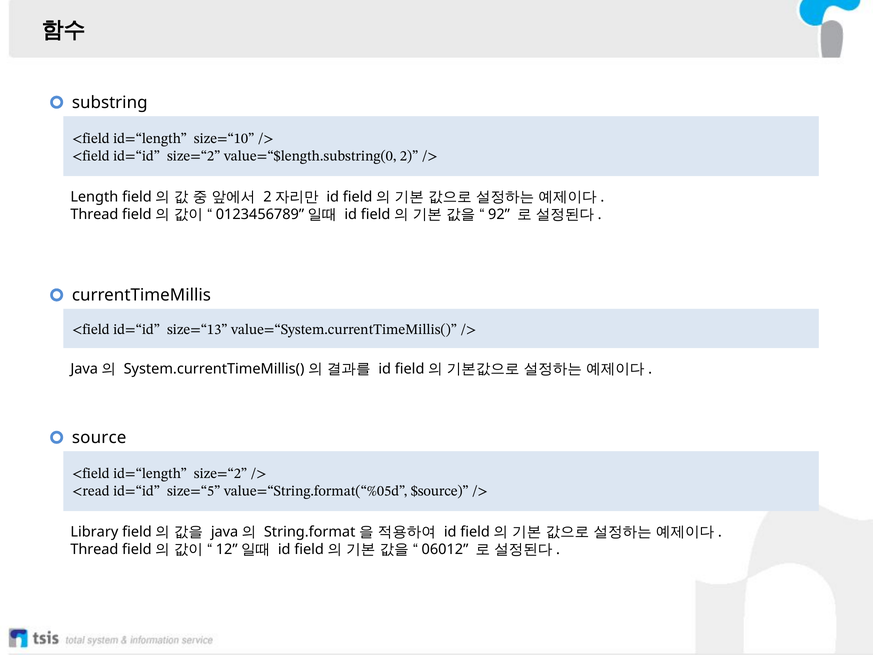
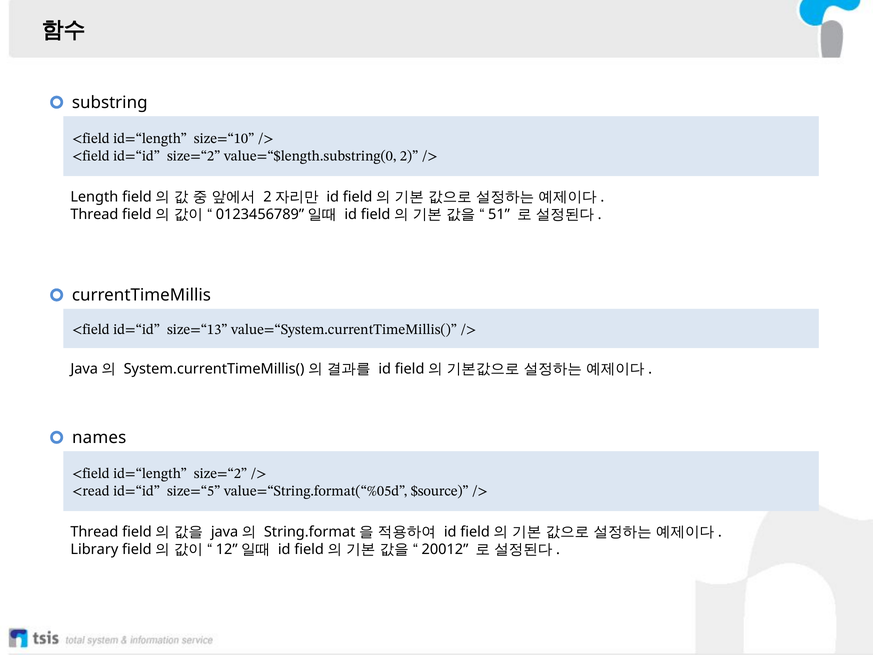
92: 92 -> 51
source: source -> names
Library at (94, 532): Library -> Thread
Thread at (94, 549): Thread -> Library
06012: 06012 -> 20012
